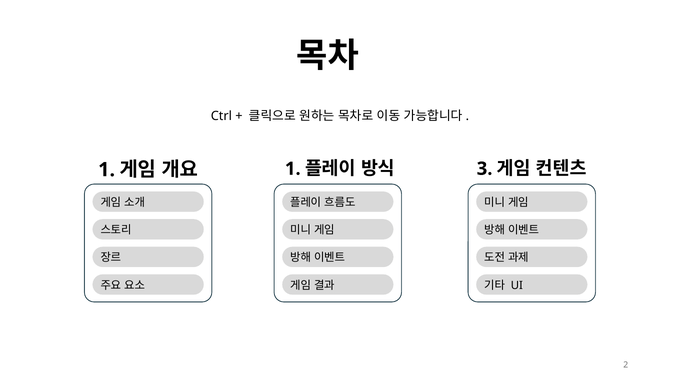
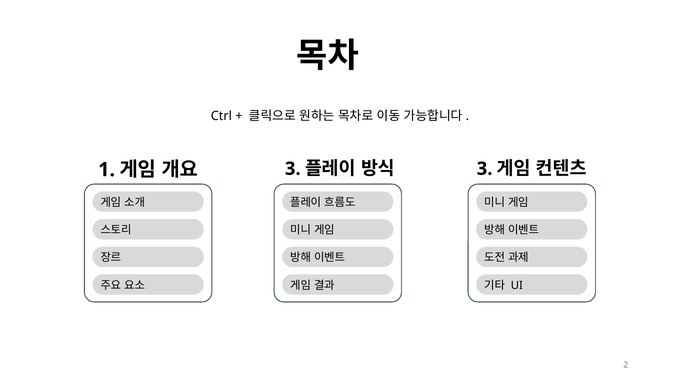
1 at (293, 169): 1 -> 3
